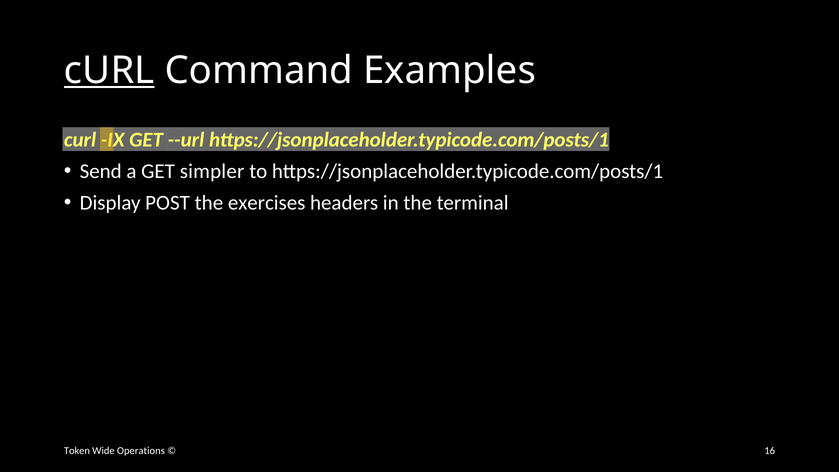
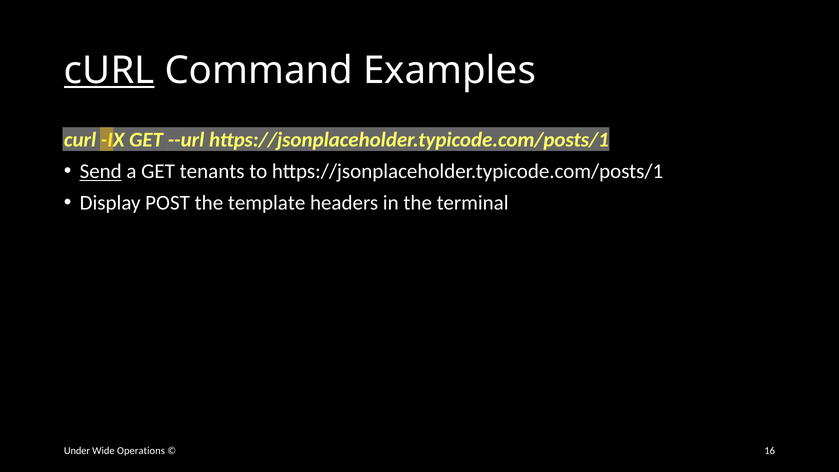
Send underline: none -> present
simpler: simpler -> tenants
exercises: exercises -> template
Token: Token -> Under
